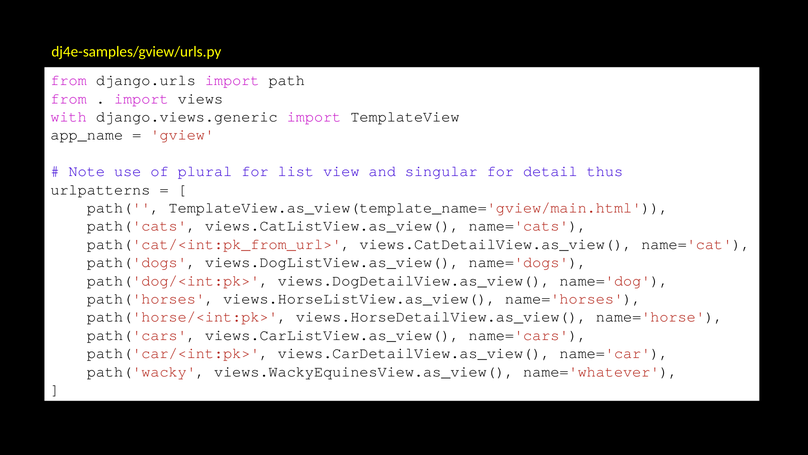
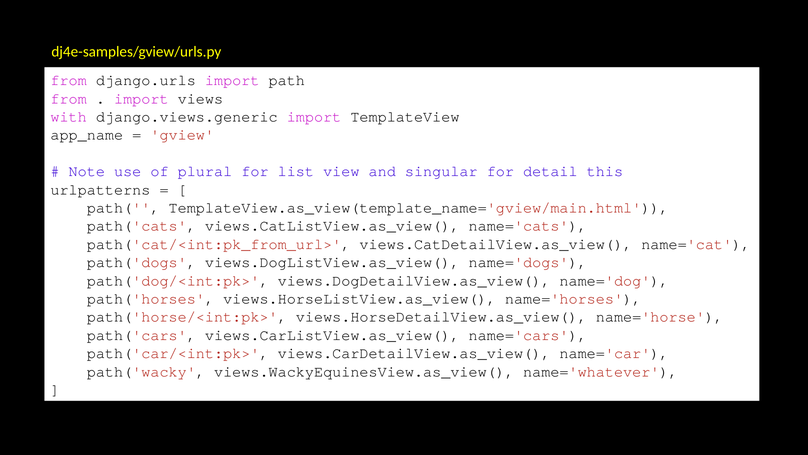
thus: thus -> this
